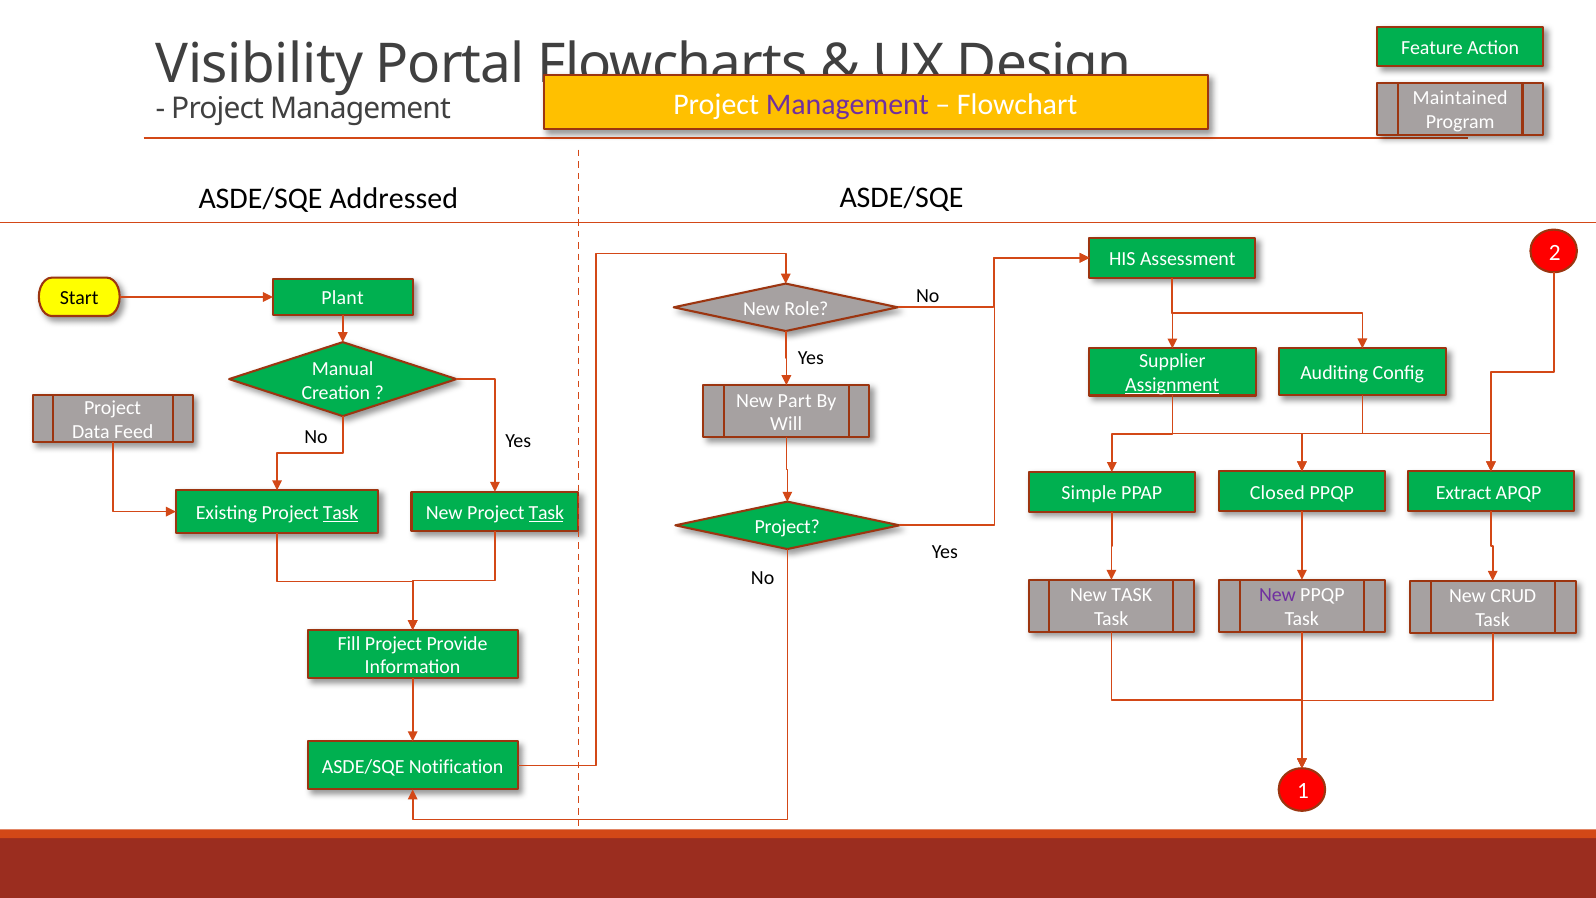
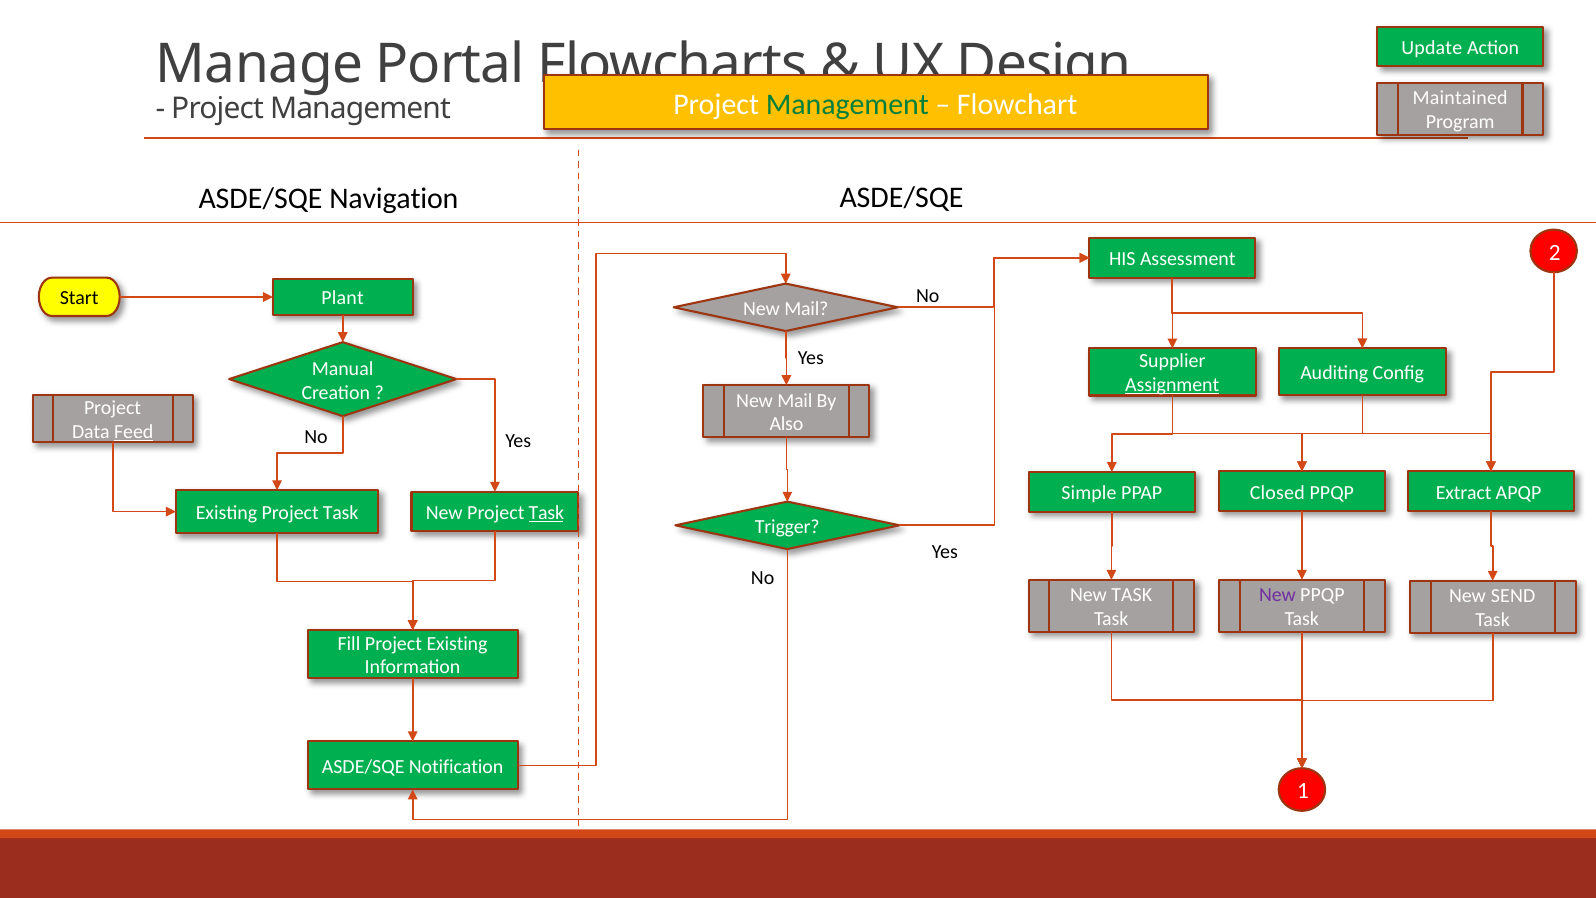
Feature: Feature -> Update
Visibility: Visibility -> Manage
Management at (847, 104) colour: purple -> green
Addressed: Addressed -> Navigation
Role at (806, 309): Role -> Mail
Part at (795, 400): Part -> Mail
Will: Will -> Also
Feed underline: none -> present
Task at (341, 513) underline: present -> none
Project at (787, 527): Project -> Trigger
CRUD: CRUD -> SEND
Project Provide: Provide -> Existing
